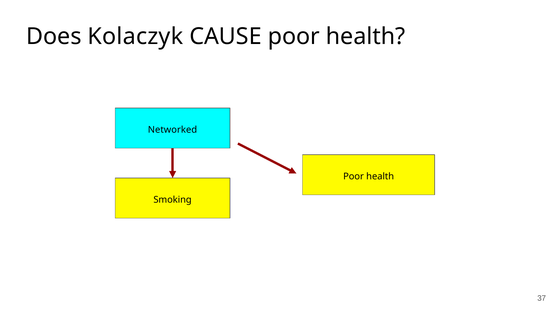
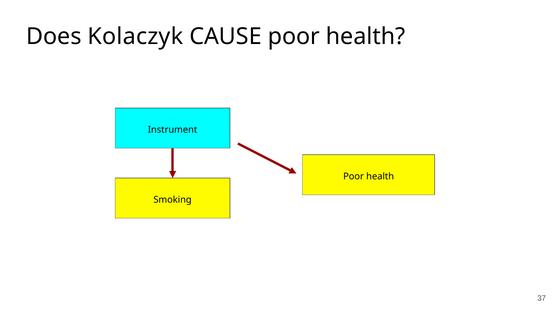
Networked: Networked -> Instrument
